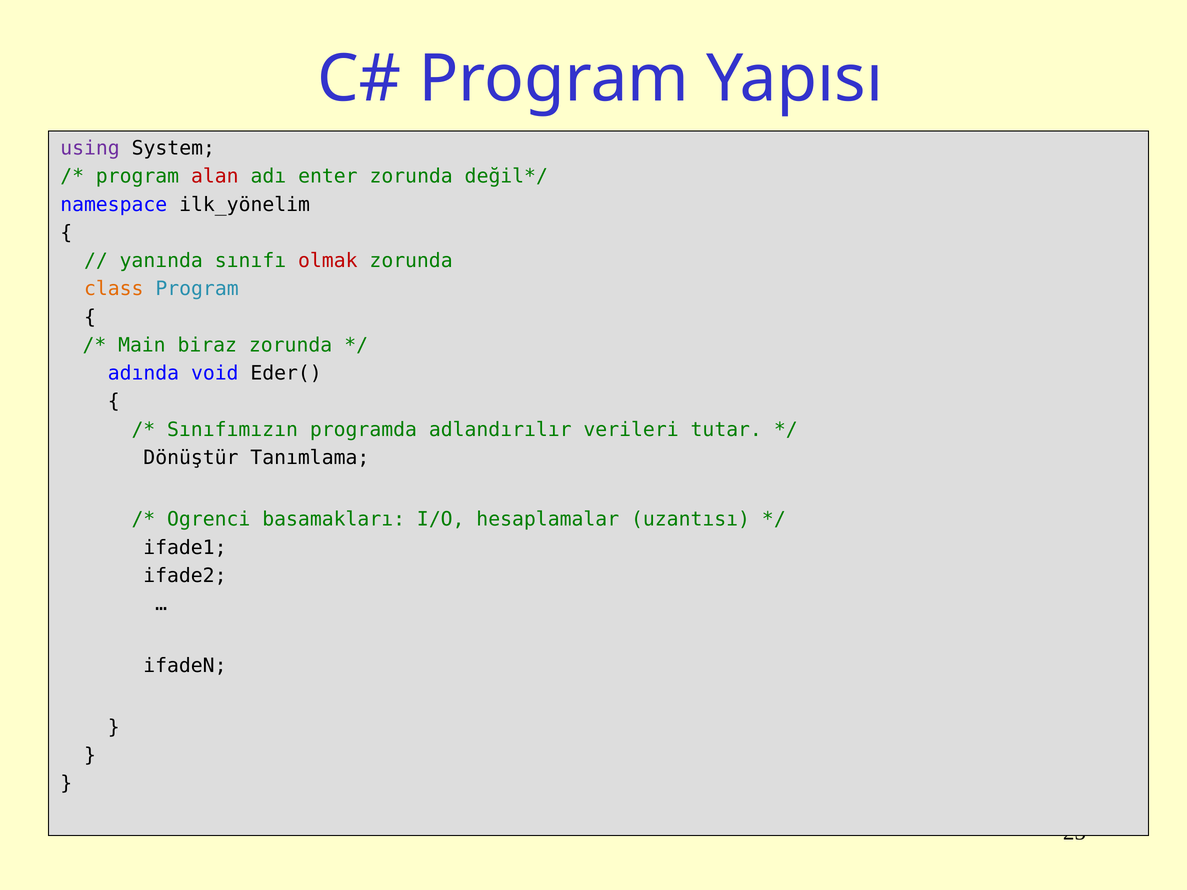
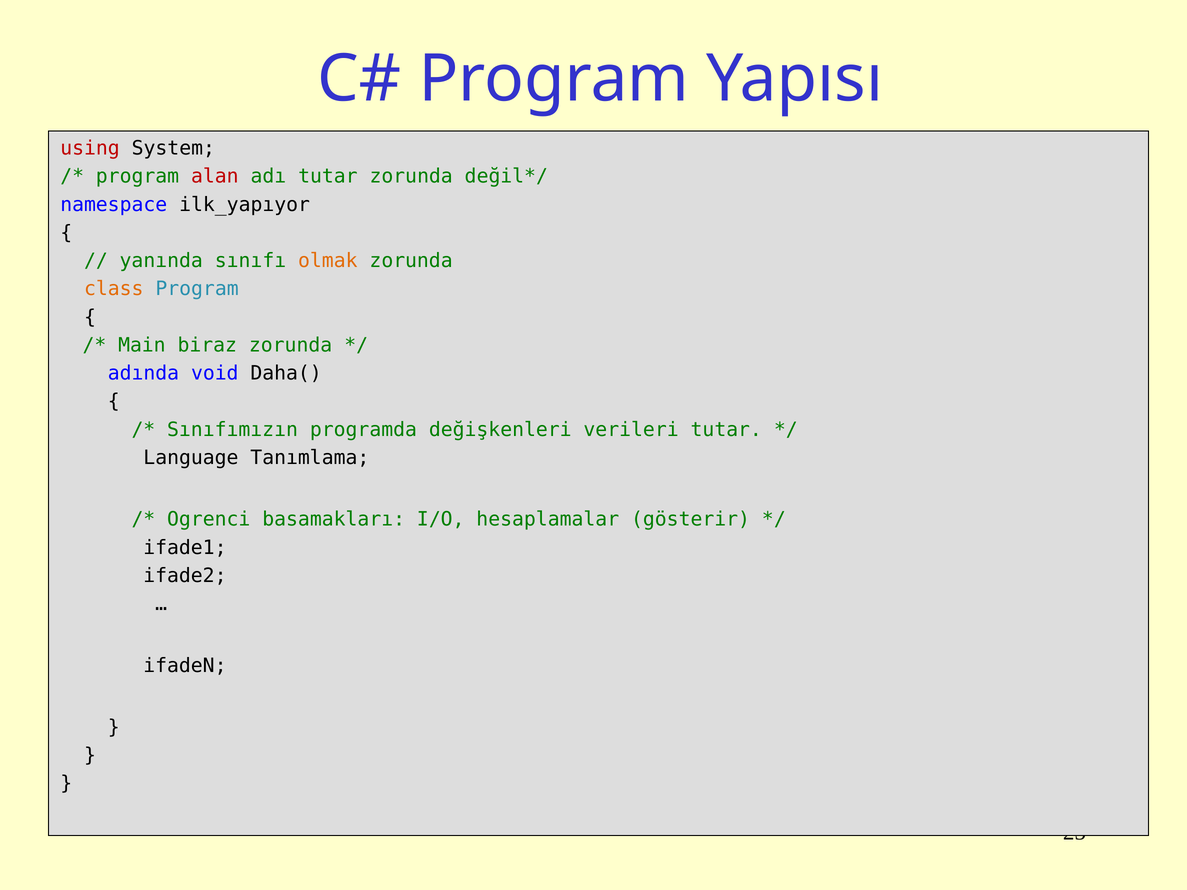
using colour: purple -> red
adı enter: enter -> tutar
ilk_yönelim: ilk_yönelim -> ilk_yapıyor
olmak colour: red -> orange
Eder(: Eder( -> Daha(
adlandırılır: adlandırılır -> değişkenleri
Dönüştür: Dönüştür -> Language
uzantısı: uzantısı -> gösterir
